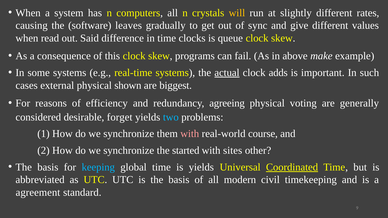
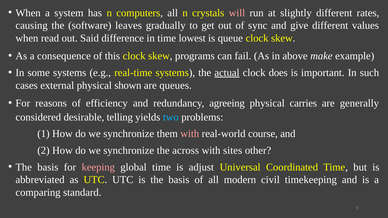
will colour: yellow -> pink
clocks: clocks -> lowest
adds: adds -> does
biggest: biggest -> queues
voting: voting -> carries
forget: forget -> telling
started: started -> across
keeping colour: light blue -> pink
is yields: yields -> adjust
Coordinated underline: present -> none
agreement: agreement -> comparing
